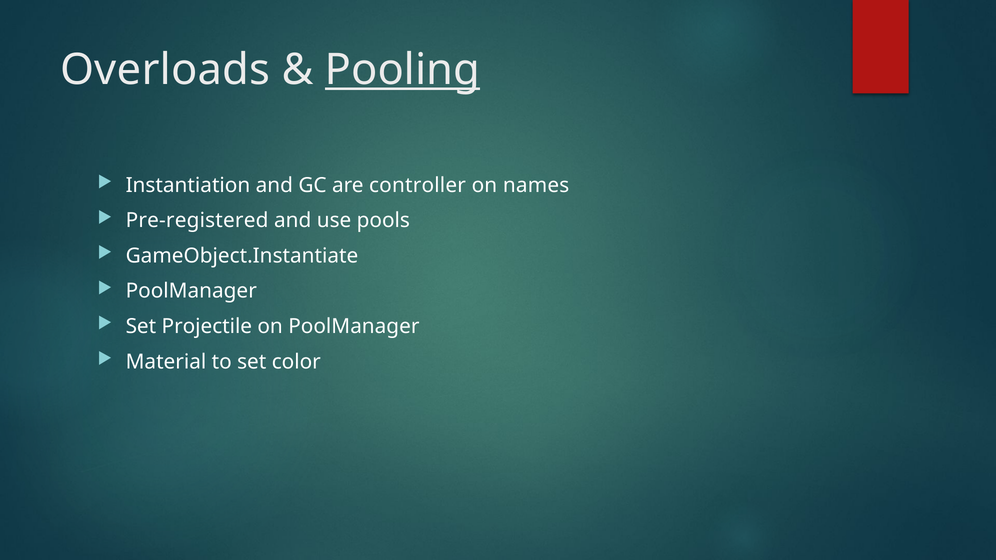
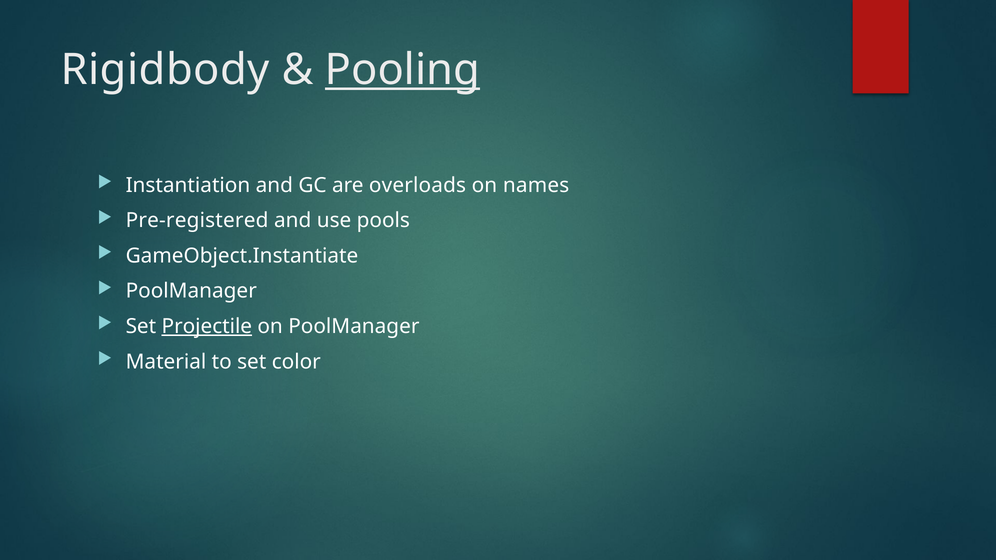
Overloads: Overloads -> Rigidbody
controller: controller -> overloads
Projectile underline: none -> present
